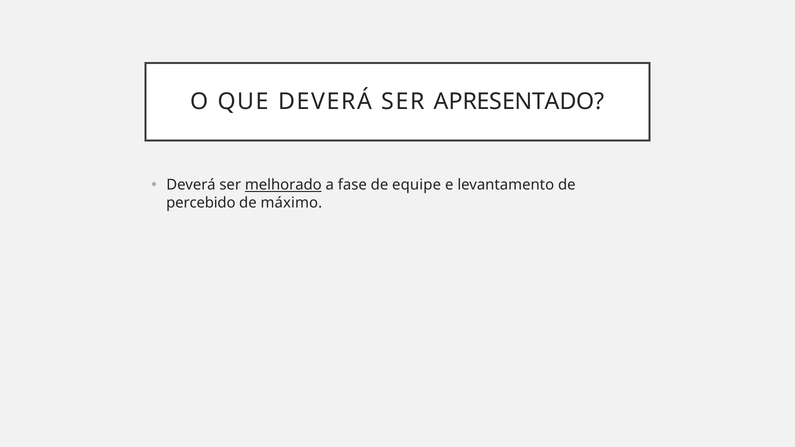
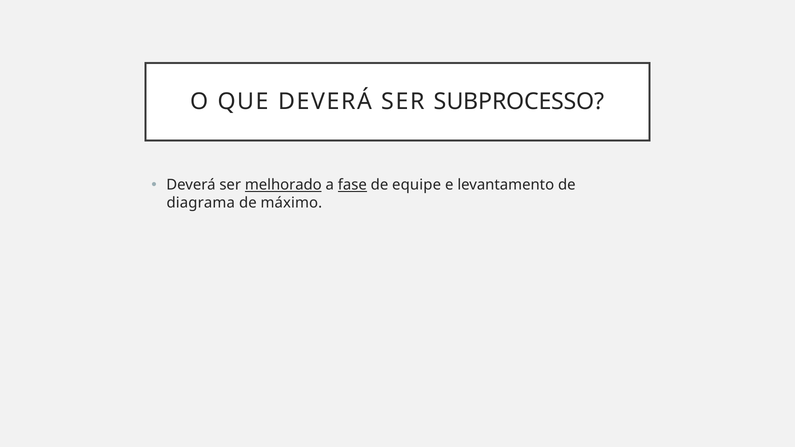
APRESENTADO: APRESENTADO -> SUBPROCESSO
fase underline: none -> present
percebido: percebido -> diagrama
